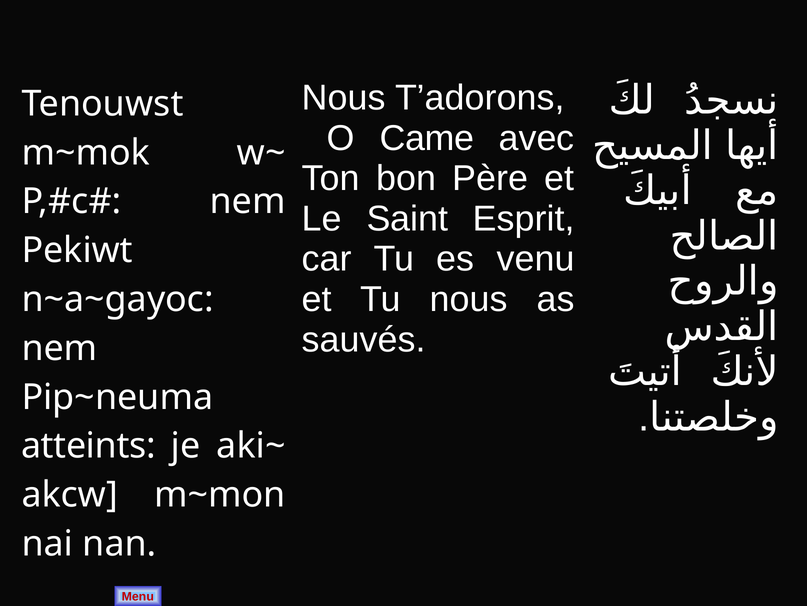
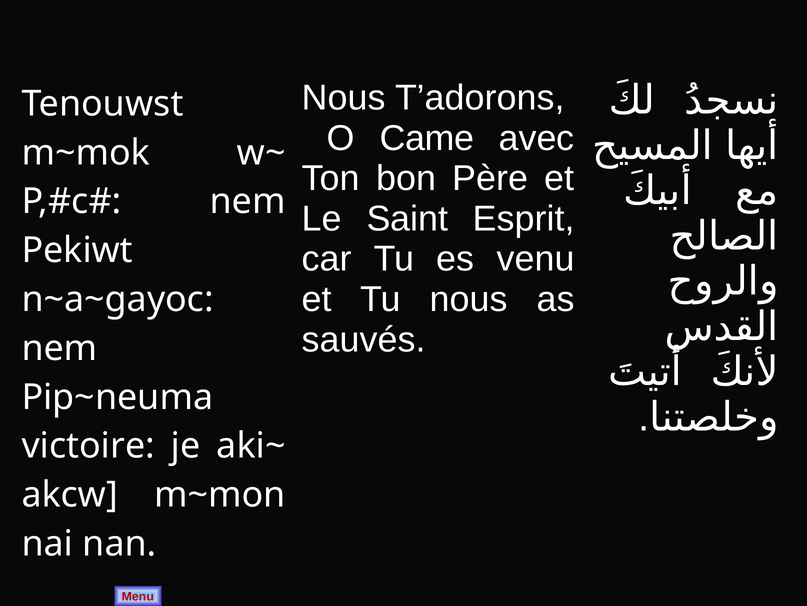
atteints: atteints -> victoire
